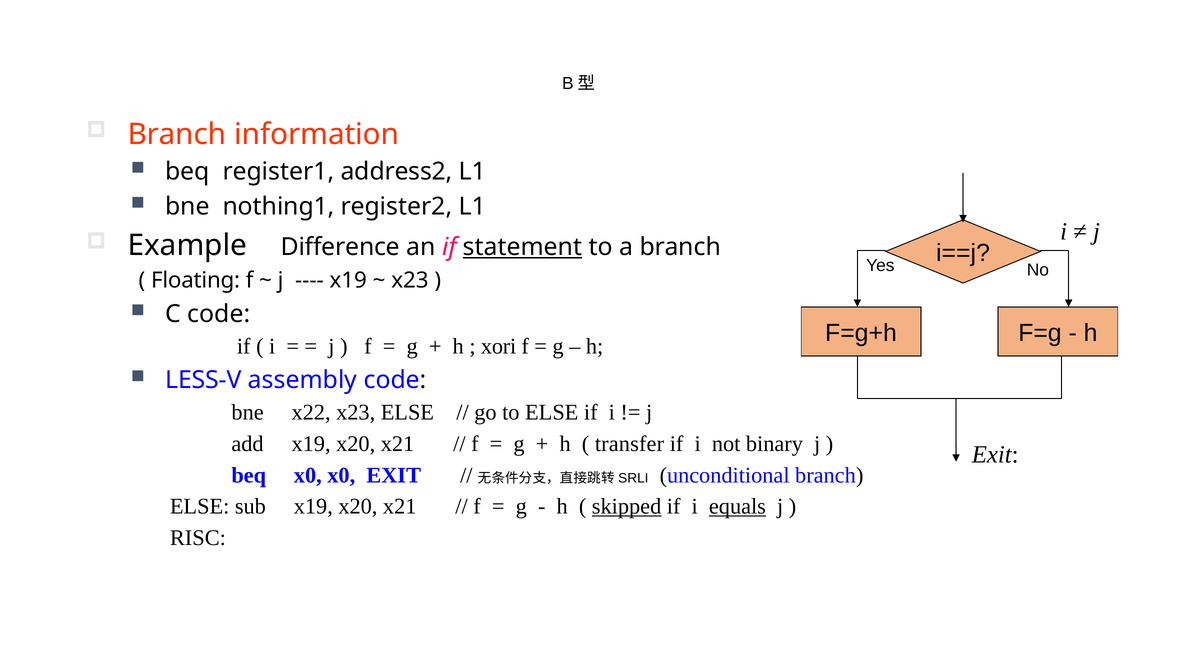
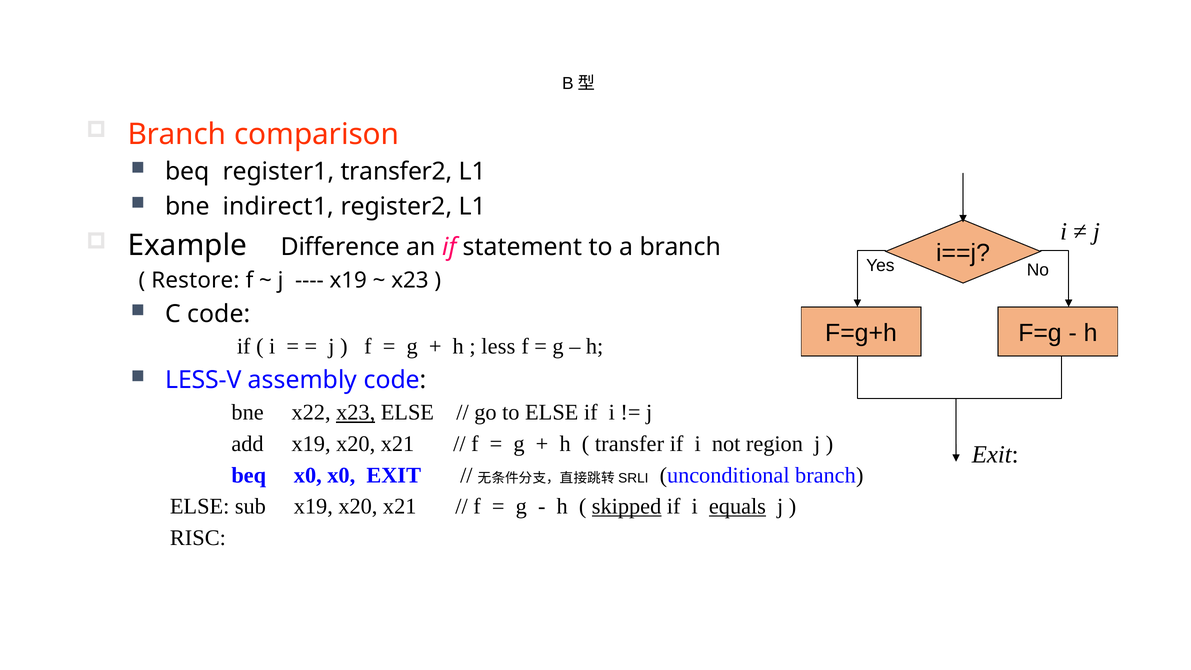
information: information -> comparison
address2: address2 -> transfer2
nothing1: nothing1 -> indirect1
statement underline: present -> none
Floating: Floating -> Restore
xori: xori -> less
x23 at (356, 413) underline: none -> present
binary: binary -> region
